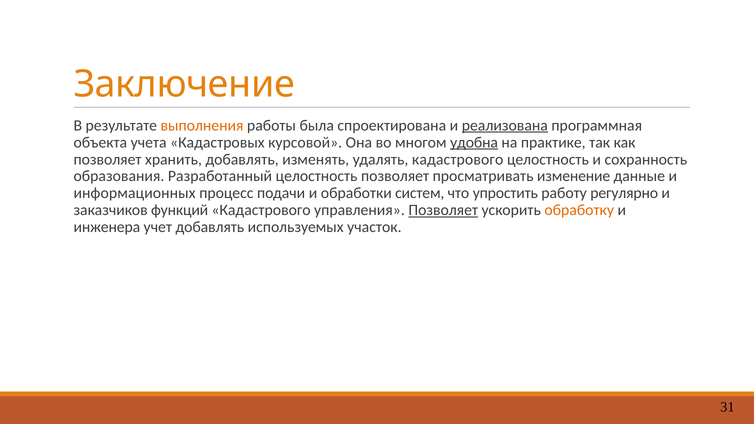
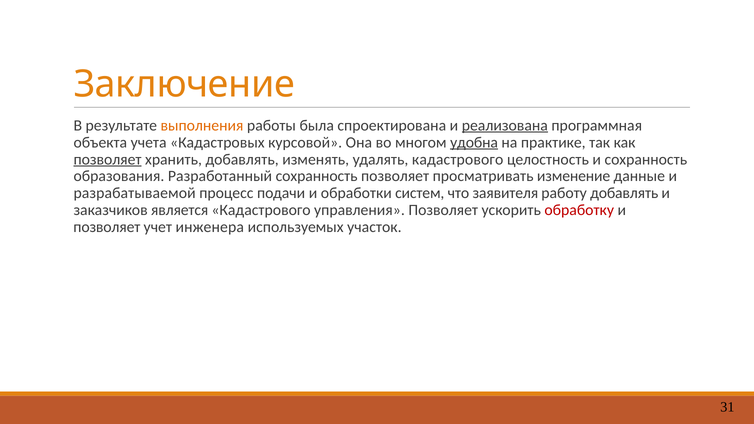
позволяет at (108, 159) underline: none -> present
Разработанный целостность: целостность -> сохранность
информационных: информационных -> разрабатываемой
упростить: упростить -> заявителя
работу регулярно: регулярно -> добавлять
функций: функций -> является
Позволяет at (443, 210) underline: present -> none
обработку colour: orange -> red
инженера at (107, 227): инженера -> позволяет
учет добавлять: добавлять -> инженера
